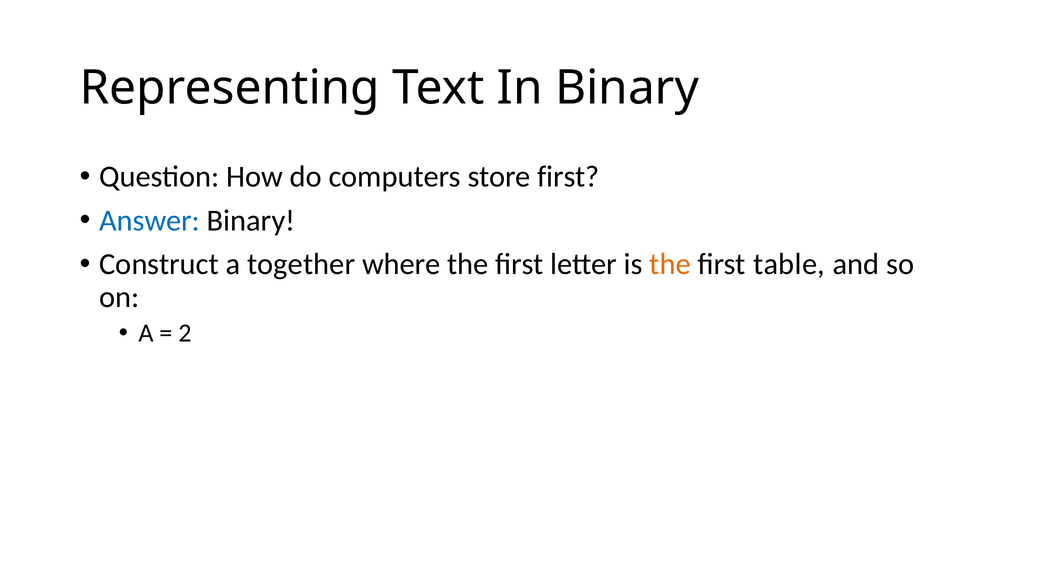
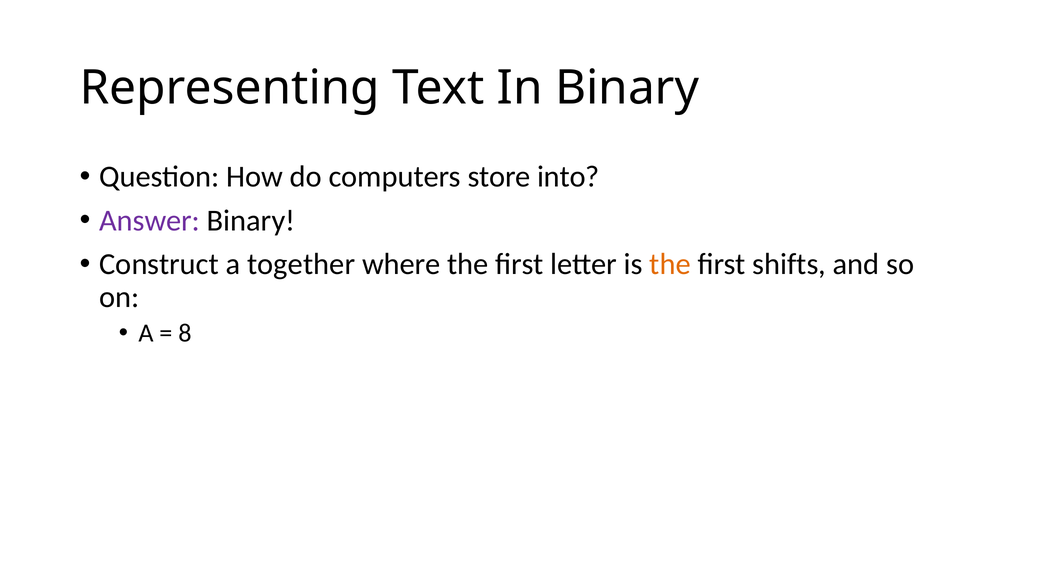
store first: first -> into
Answer colour: blue -> purple
table: table -> shifts
2: 2 -> 8
